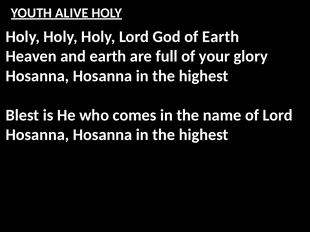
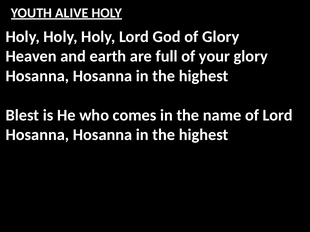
of Earth: Earth -> Glory
